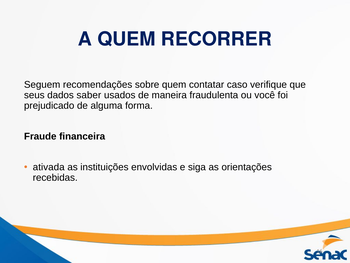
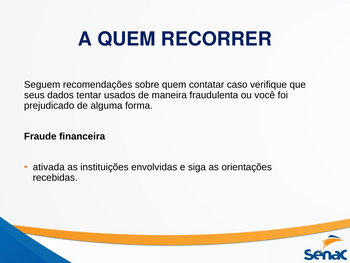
saber: saber -> tentar
